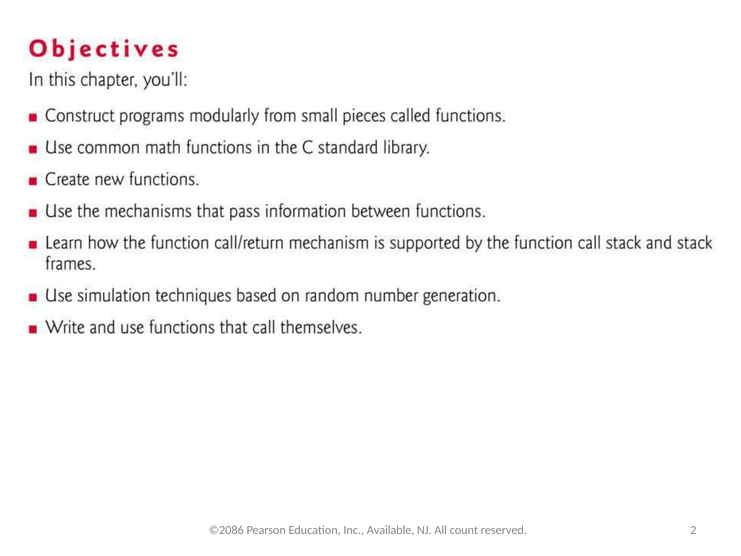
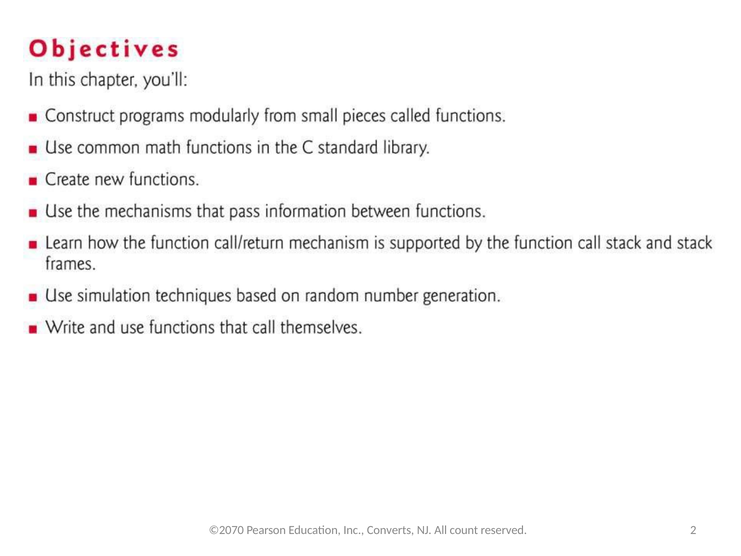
©2086: ©2086 -> ©2070
Available: Available -> Converts
